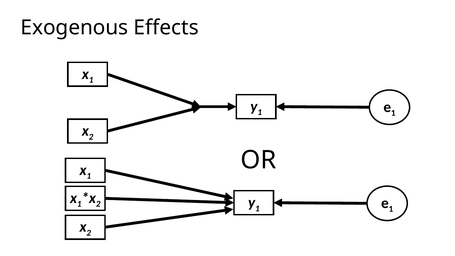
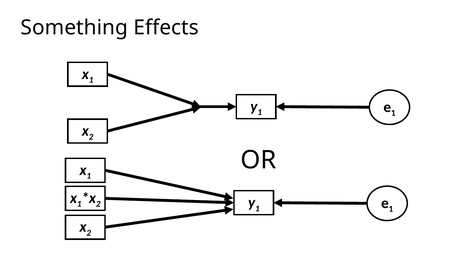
Exogenous: Exogenous -> Something
